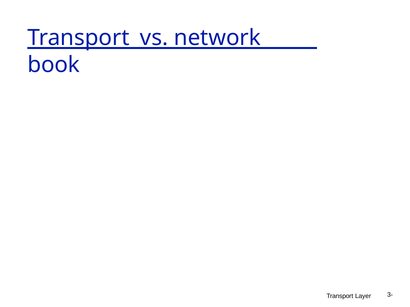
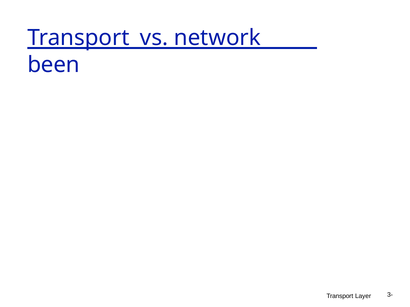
book: book -> been
